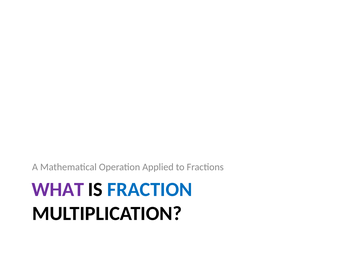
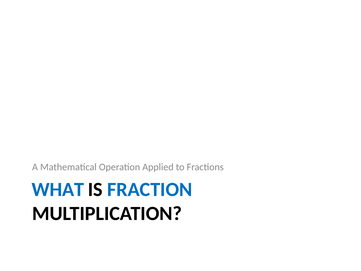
WHAT colour: purple -> blue
